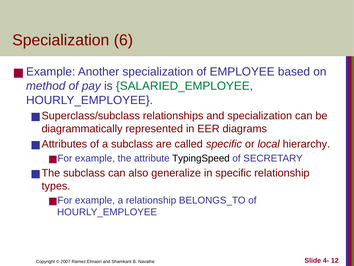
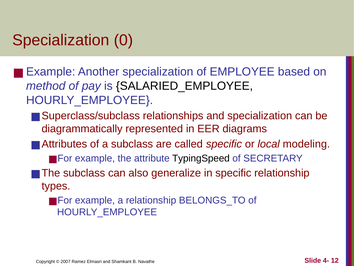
6: 6 -> 0
SALARIED_EMPLOYEE colour: green -> black
hierarchy: hierarchy -> modeling
